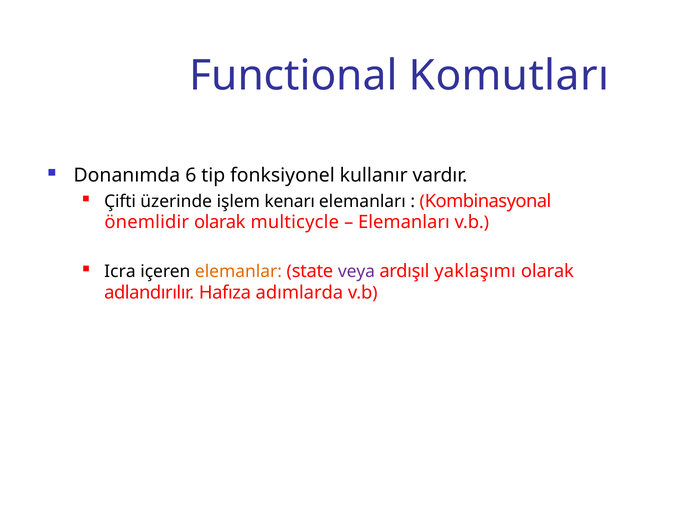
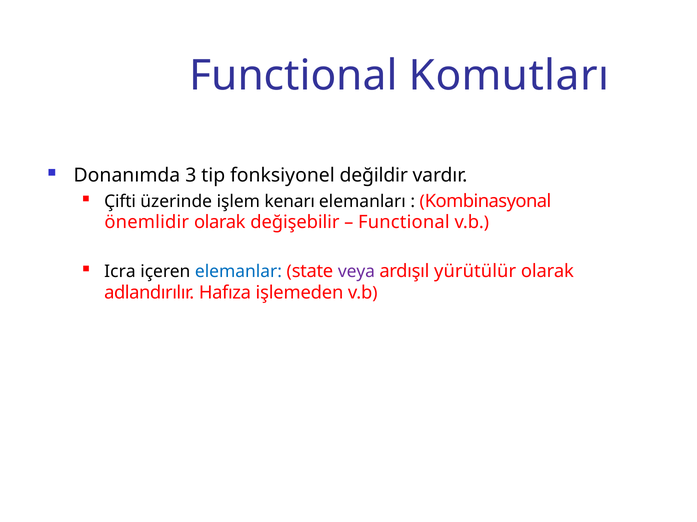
6: 6 -> 3
kullanır: kullanır -> değildir
multicycle: multicycle -> değişebilir
Elemanları at (404, 223): Elemanları -> Functional
elemanlar colour: orange -> blue
yaklaşımı: yaklaşımı -> yürütülür
adımlarda: adımlarda -> işlemeden
